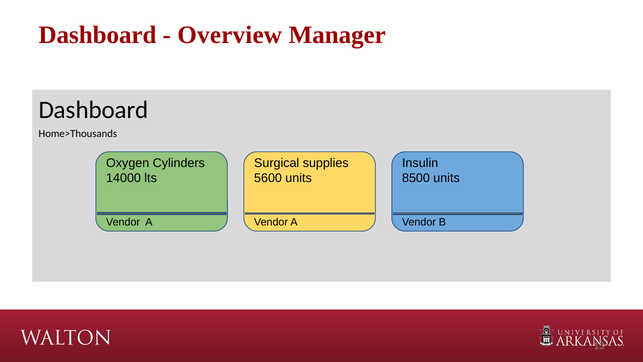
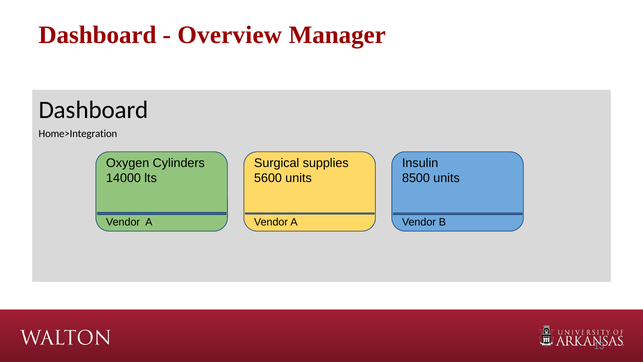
Home>Thousands: Home>Thousands -> Home>Integration
